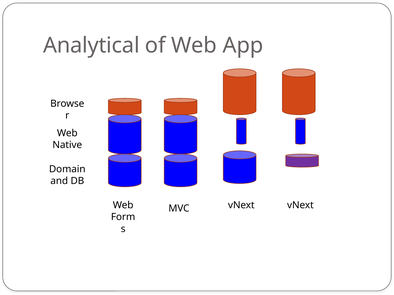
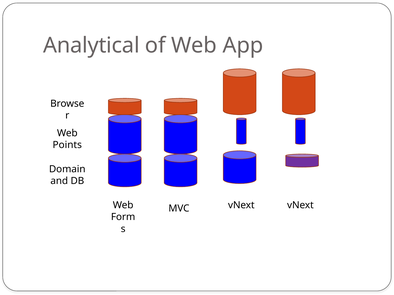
Native: Native -> Points
